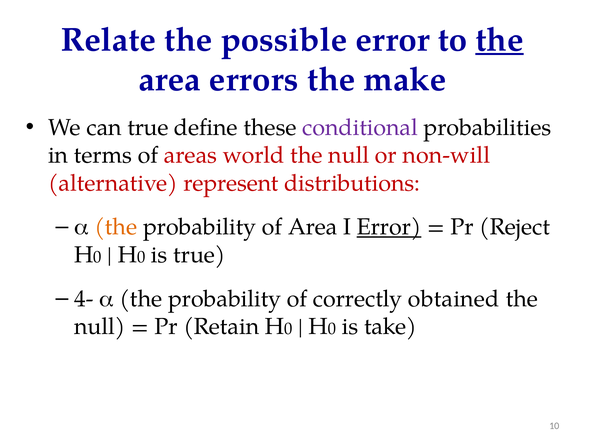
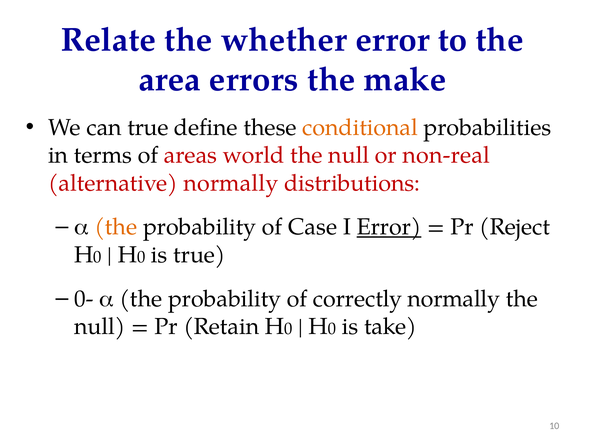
possible: possible -> whether
the at (500, 40) underline: present -> none
conditional colour: purple -> orange
non-will: non-will -> non-real
alternative represent: represent -> normally
of Area: Area -> Case
4-: 4- -> 0-
correctly obtained: obtained -> normally
